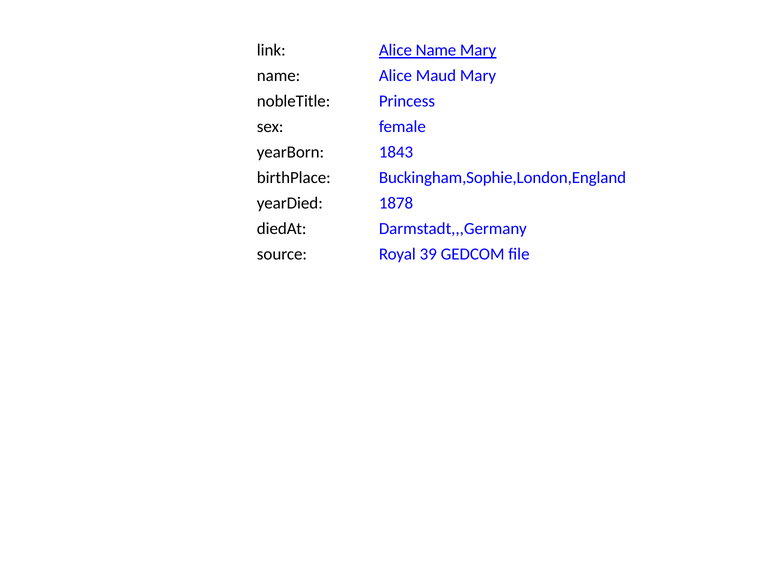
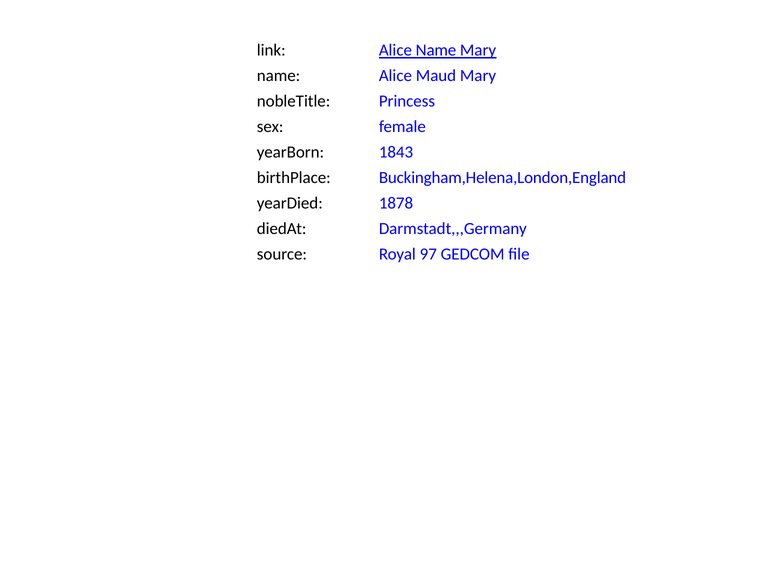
Buckingham,Sophie,London,England: Buckingham,Sophie,London,England -> Buckingham,Helena,London,England
39: 39 -> 97
